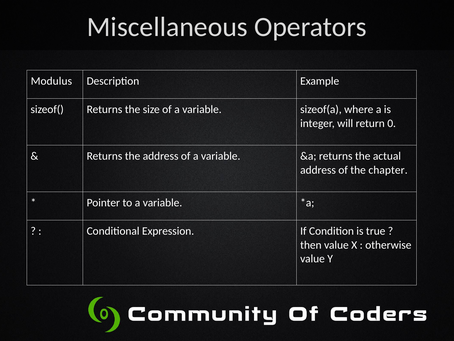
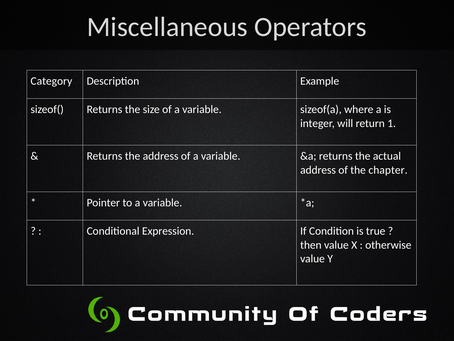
Modulus: Modulus -> Category
0: 0 -> 1
